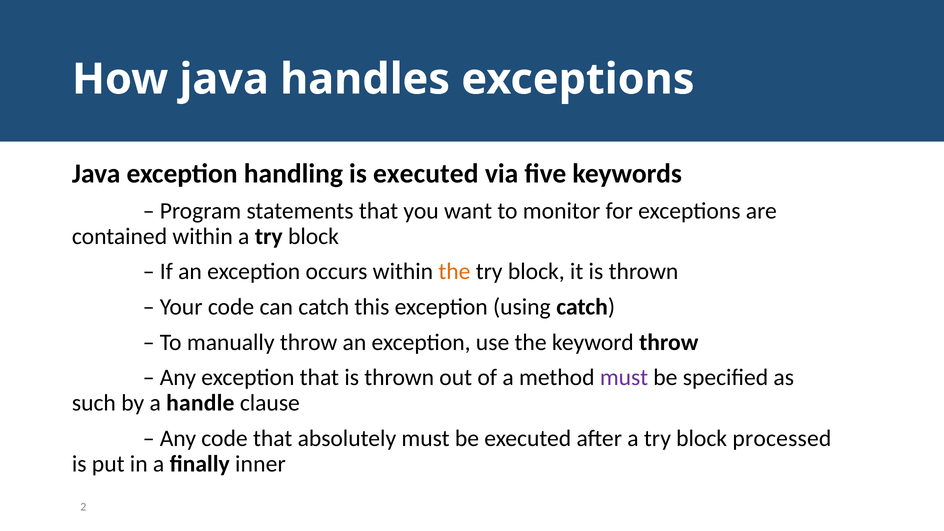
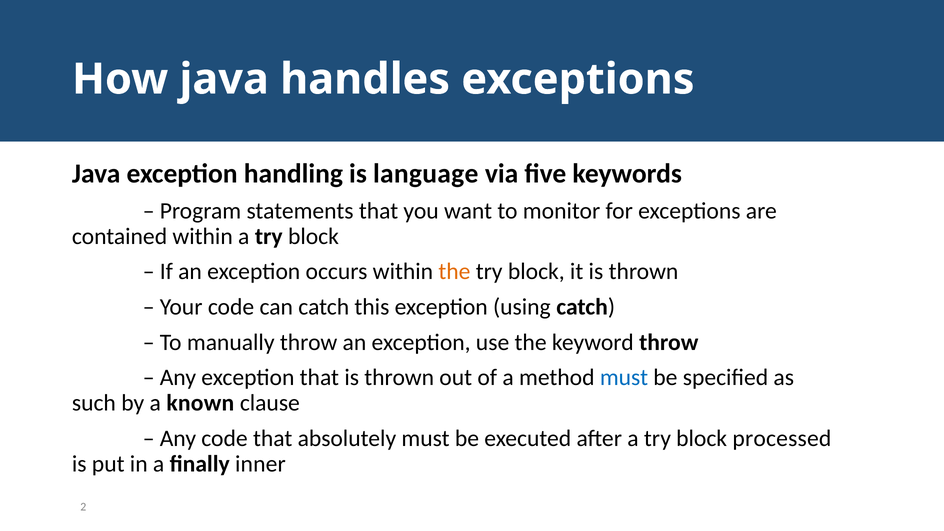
is executed: executed -> language
must at (624, 378) colour: purple -> blue
handle: handle -> known
